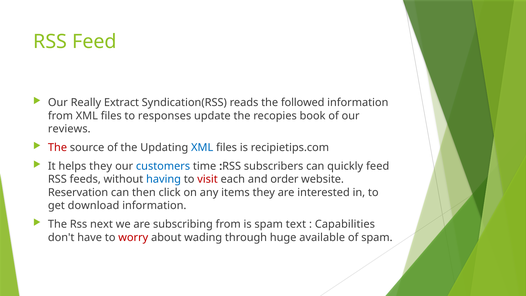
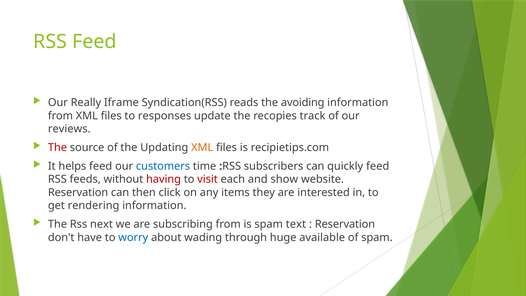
Extract: Extract -> Iframe
followed: followed -> avoiding
book: book -> track
XML at (202, 147) colour: blue -> orange
helps they: they -> feed
having colour: blue -> red
order: order -> show
download: download -> rendering
Capabilities at (345, 224): Capabilities -> Reservation
worry colour: red -> blue
